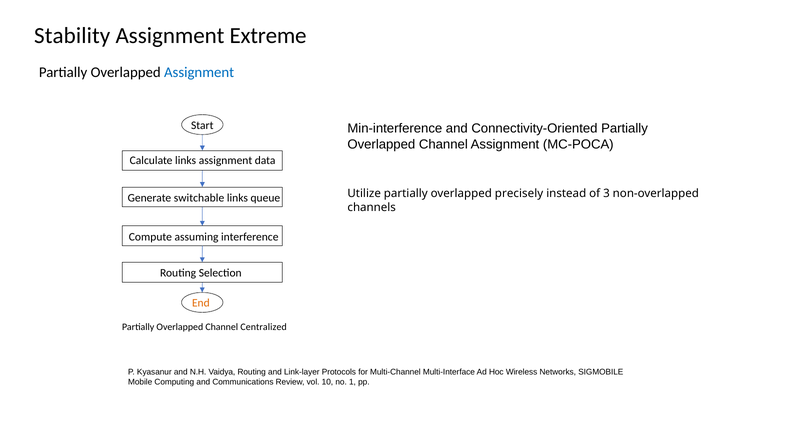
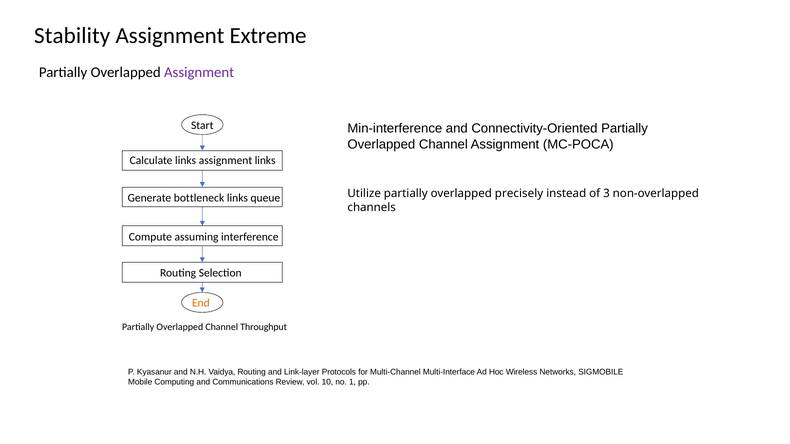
Assignment at (199, 73) colour: blue -> purple
assignment data: data -> links
switchable: switchable -> bottleneck
Centralized: Centralized -> Throughput
